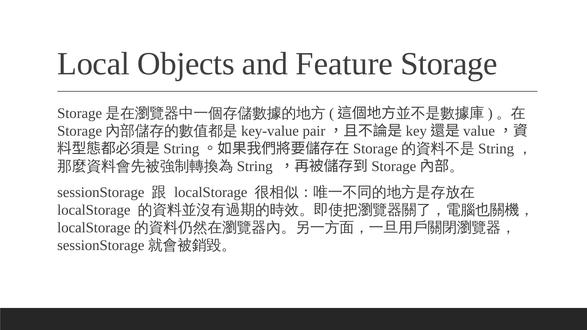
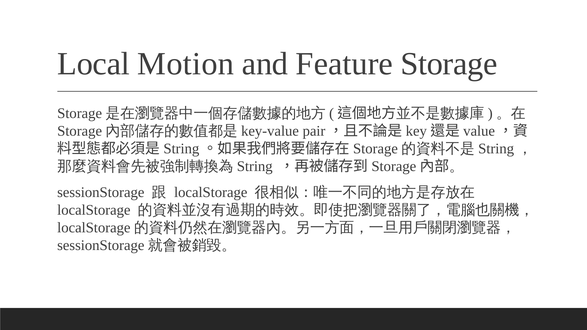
Objects: Objects -> Motion
